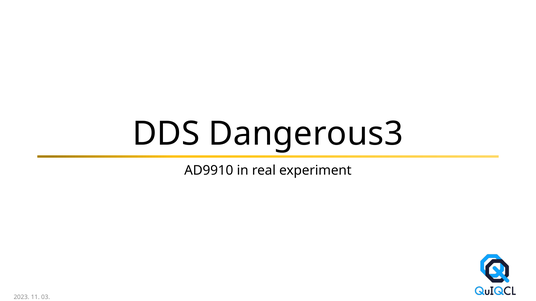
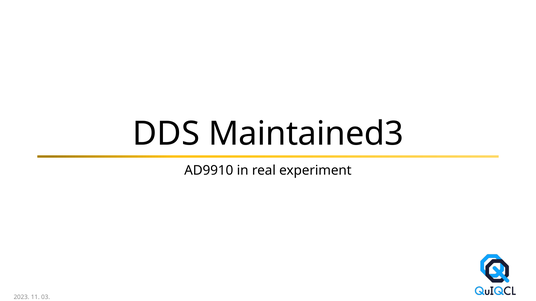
Dangerous3: Dangerous3 -> Maintained3
